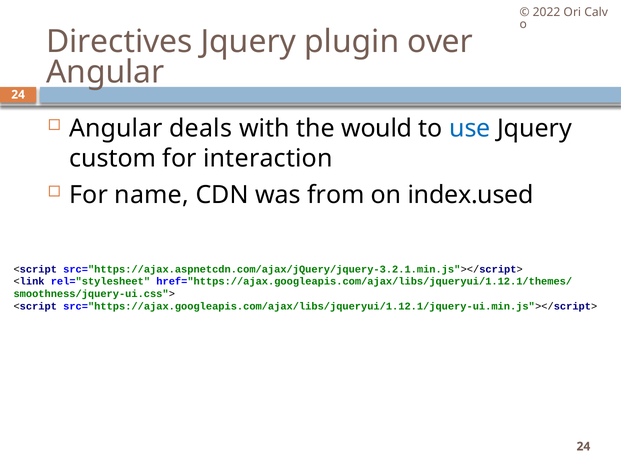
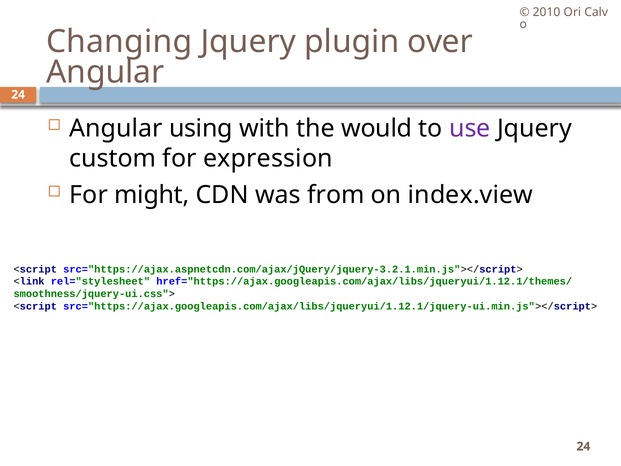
2022: 2022 -> 2010
Directives: Directives -> Changing
deals: deals -> using
use colour: blue -> purple
interaction: interaction -> expression
name: name -> might
index.used: index.used -> index.view
